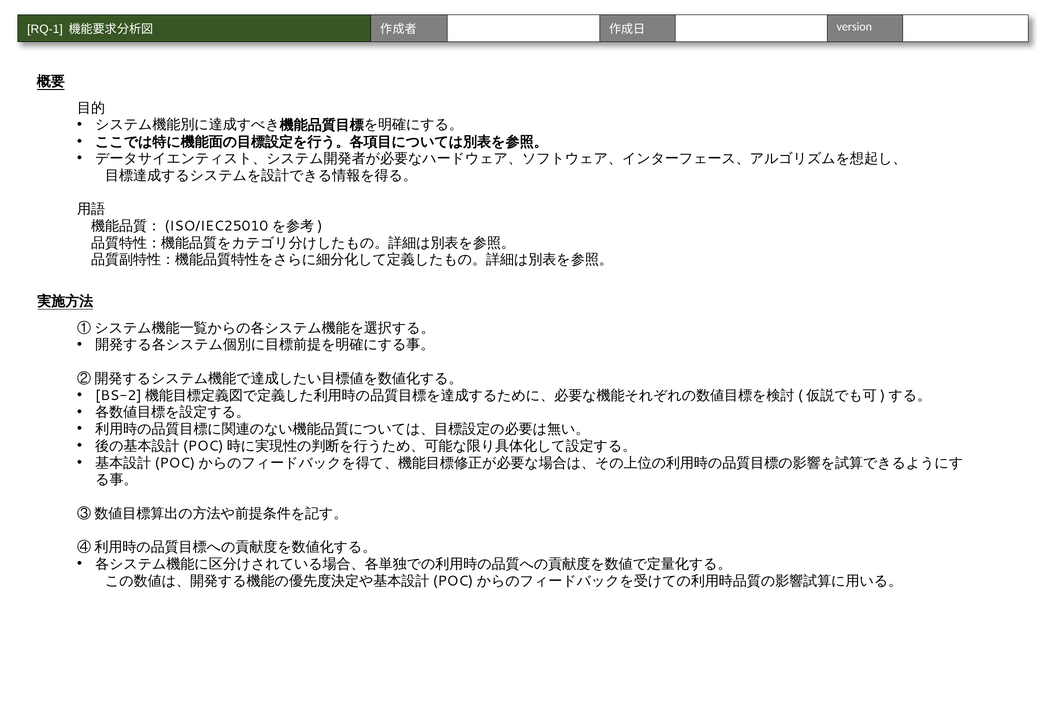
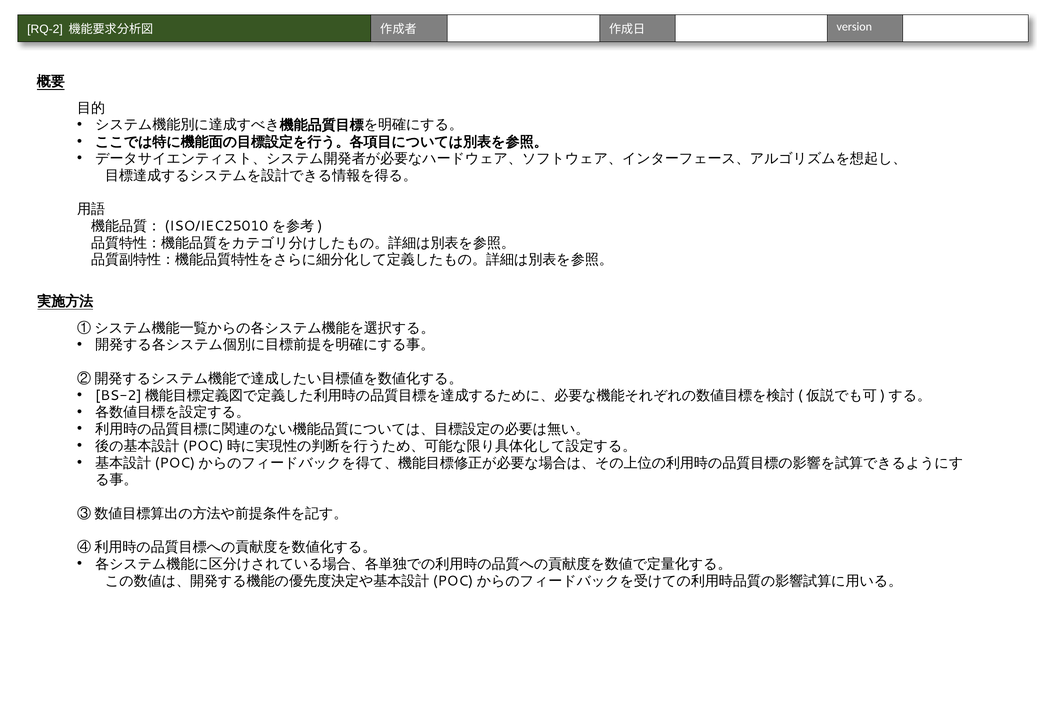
RQ-1: RQ-1 -> RQ-2
